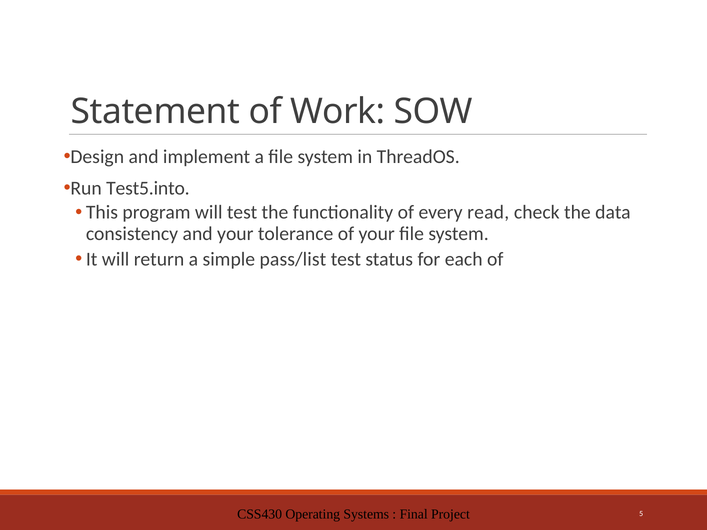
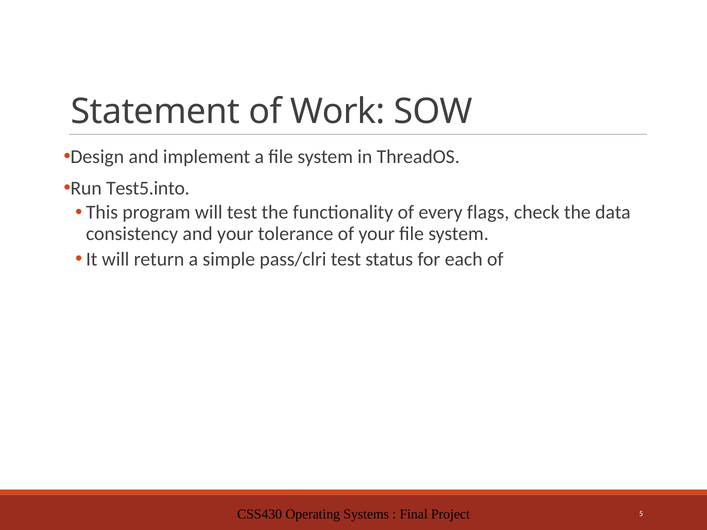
read: read -> flags
pass/list: pass/list -> pass/clri
